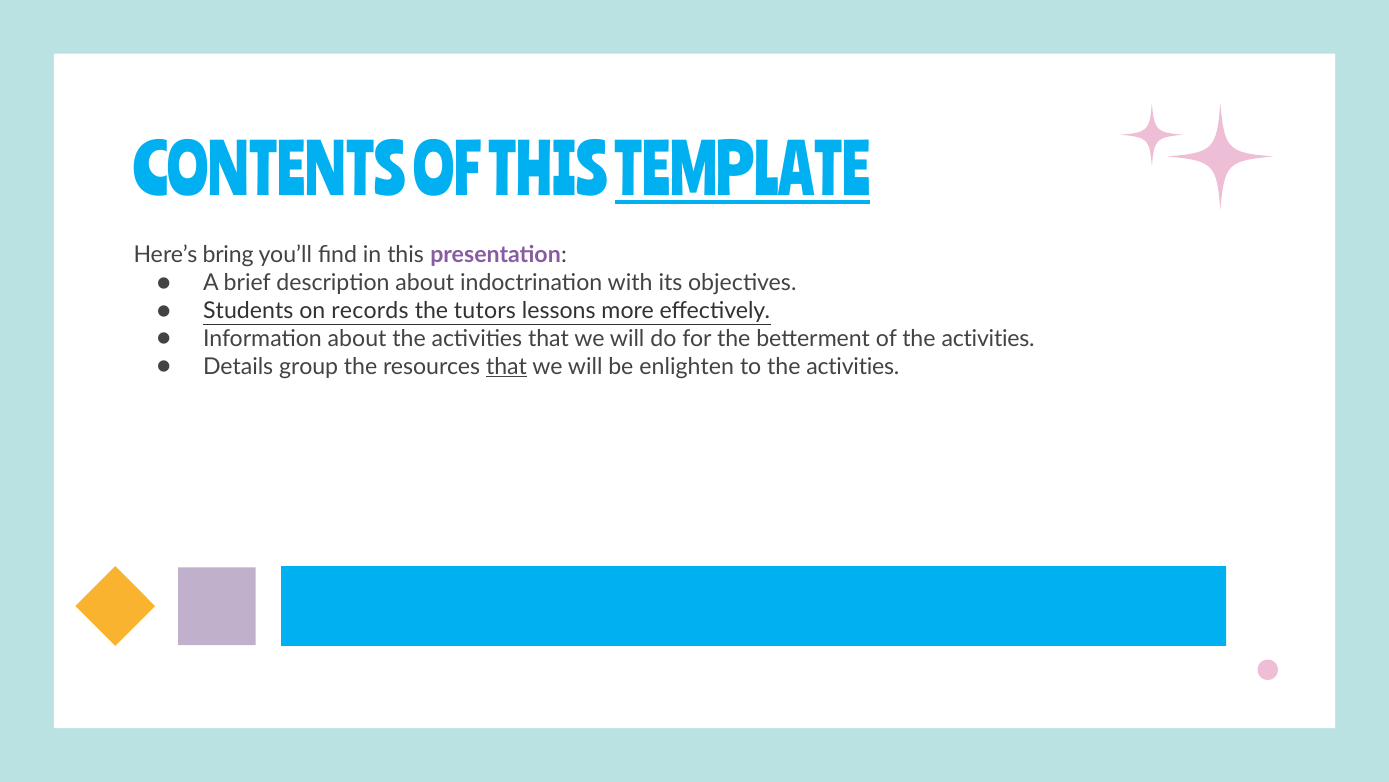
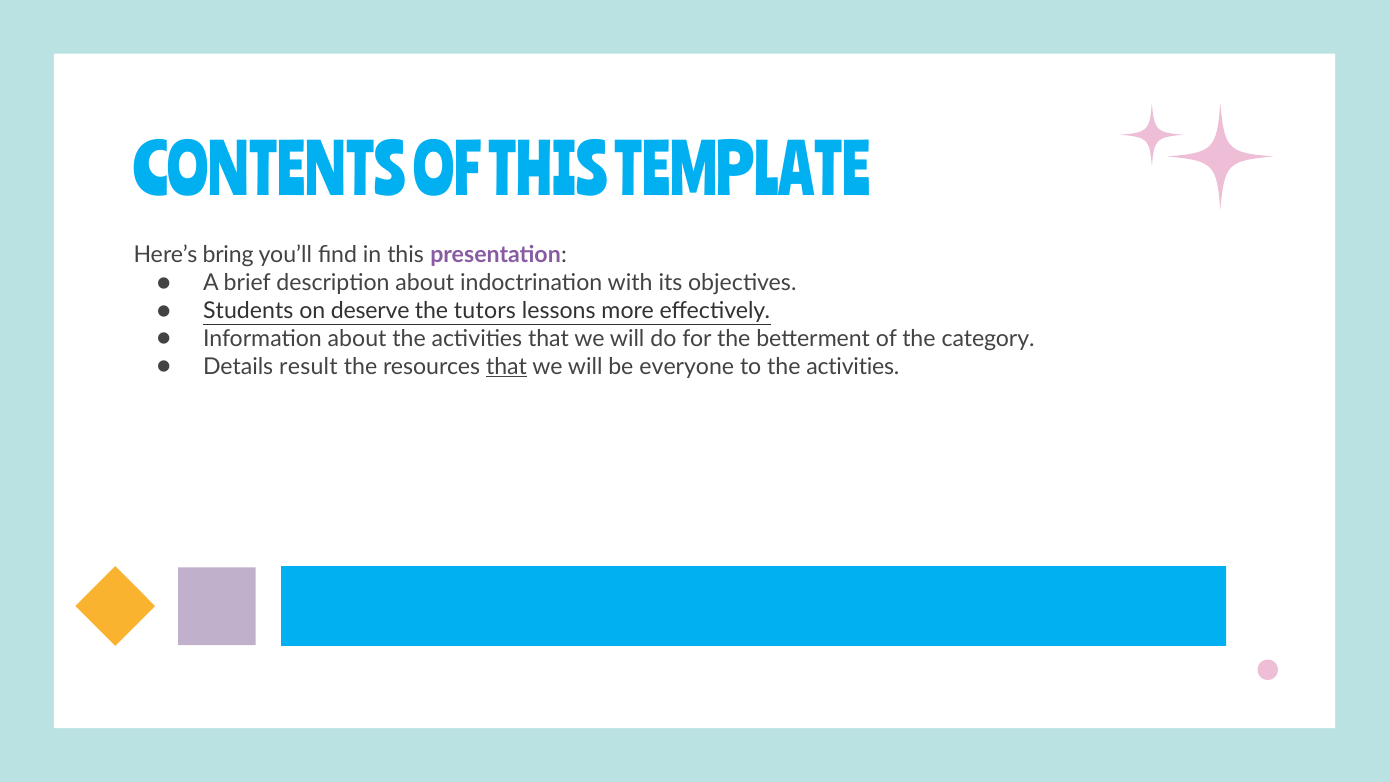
TEMPLATE underline: present -> none
records: records -> deserve
of the activities: activities -> category
group: group -> result
enlighten: enlighten -> everyone
